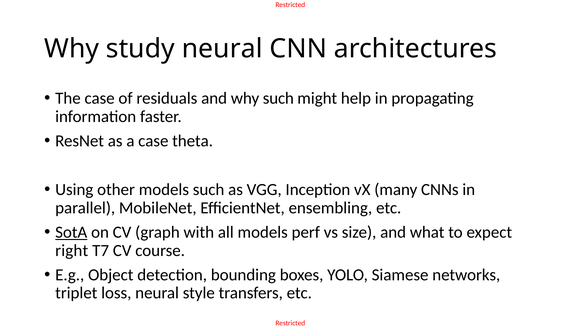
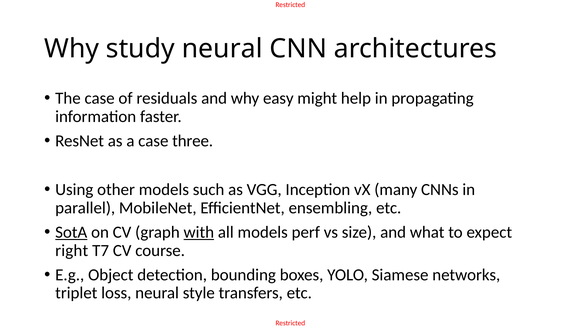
why such: such -> easy
theta: theta -> three
with underline: none -> present
